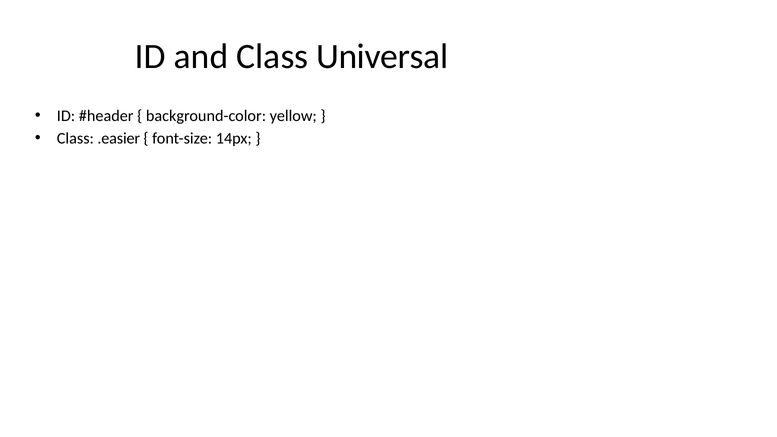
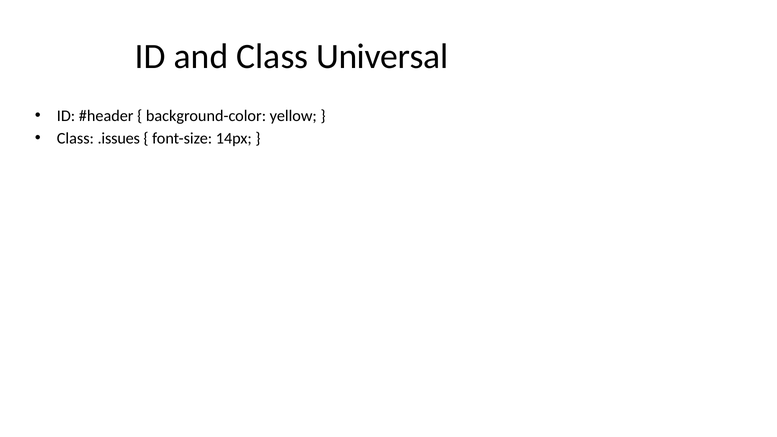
.easier: .easier -> .issues
